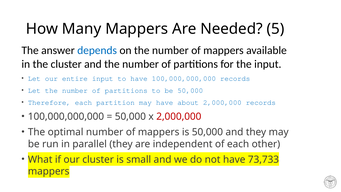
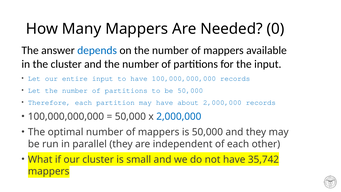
5: 5 -> 0
2,000,000 at (179, 116) colour: red -> blue
73,733: 73,733 -> 35,742
